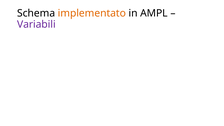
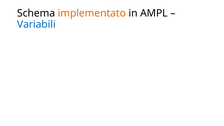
Variabili colour: purple -> blue
